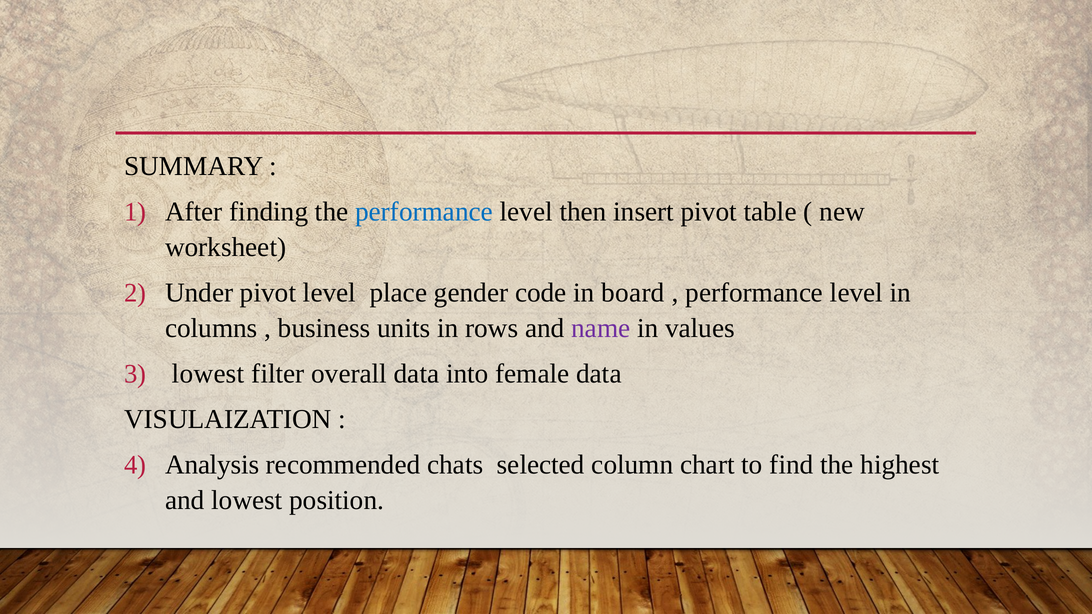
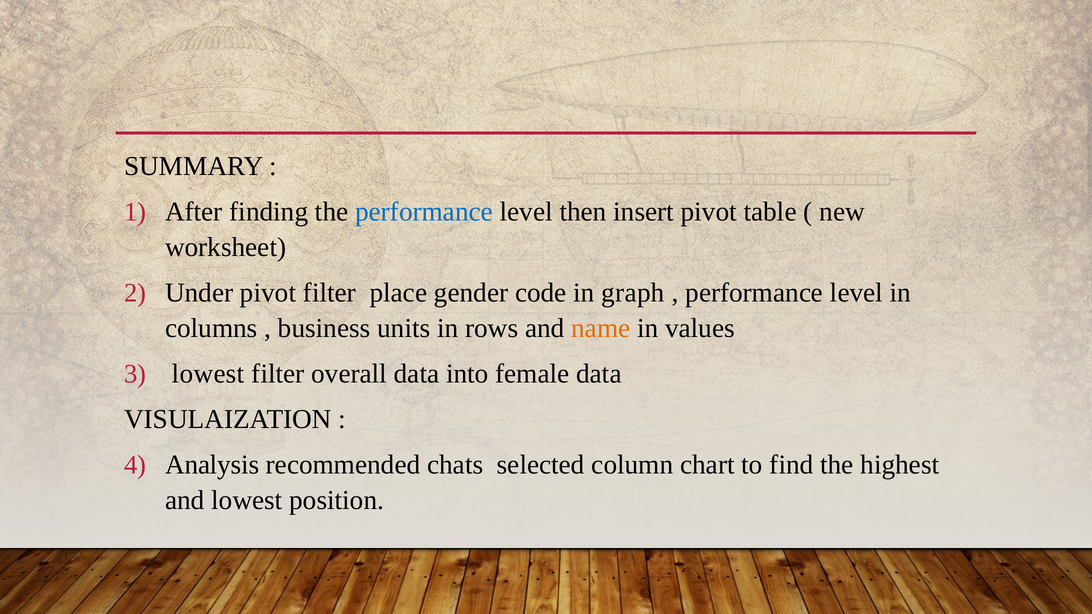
pivot level: level -> filter
board: board -> graph
name colour: purple -> orange
